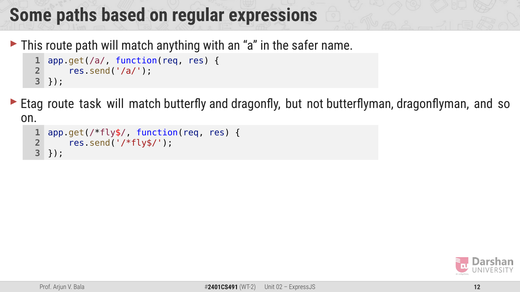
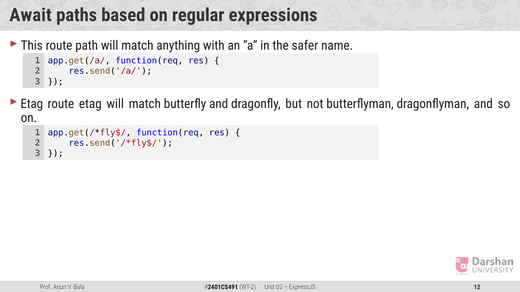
Some: Some -> Await
route task: task -> etag
